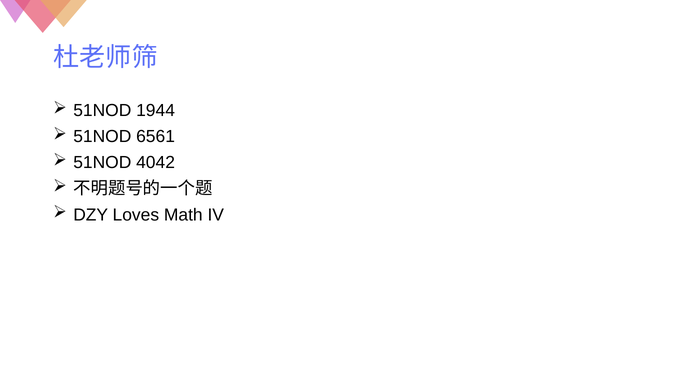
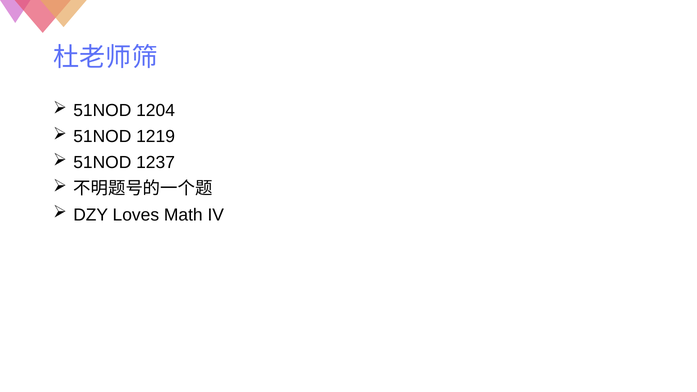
1944: 1944 -> 1204
6561: 6561 -> 1219
4042: 4042 -> 1237
